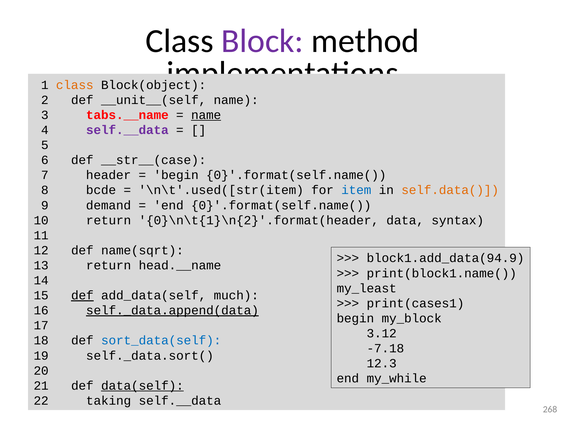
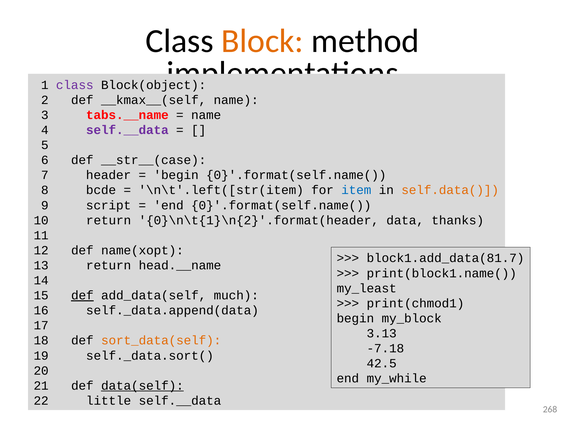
Block colour: purple -> orange
class at (75, 85) colour: orange -> purple
__unit__(self: __unit__(self -> __kmax__(self
name at (206, 115) underline: present -> none
\n\t'.used([str(item: \n\t'.used([str(item -> \n\t'.left([str(item
demand: demand -> script
syntax: syntax -> thanks
name(sqrt: name(sqrt -> name(xopt
block1.add_data(94.9: block1.add_data(94.9 -> block1.add_data(81.7
print(cases1: print(cases1 -> print(chmod1
self._data.append(data underline: present -> none
3.12: 3.12 -> 3.13
sort_data(self colour: blue -> orange
12.3: 12.3 -> 42.5
taking: taking -> little
